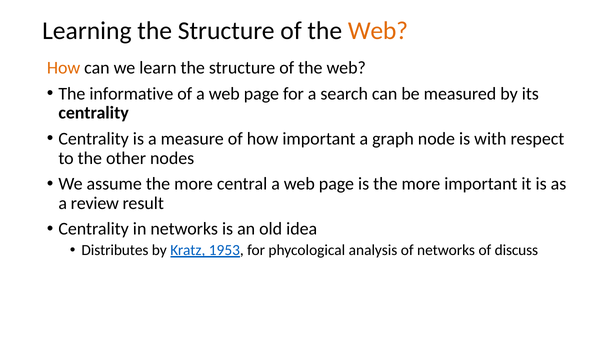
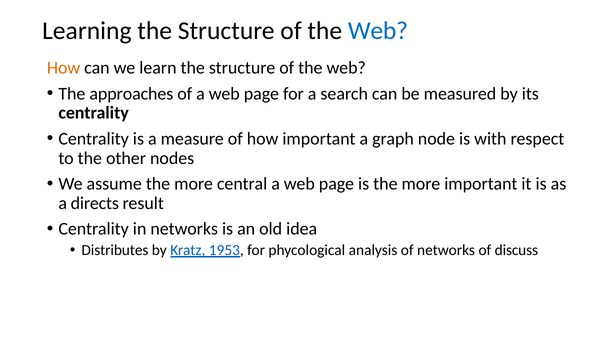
Web at (378, 31) colour: orange -> blue
informative: informative -> approaches
review: review -> directs
